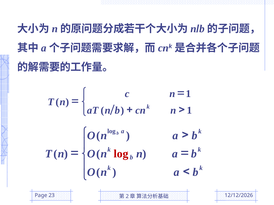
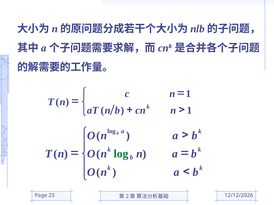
log at (121, 154) colour: red -> green
